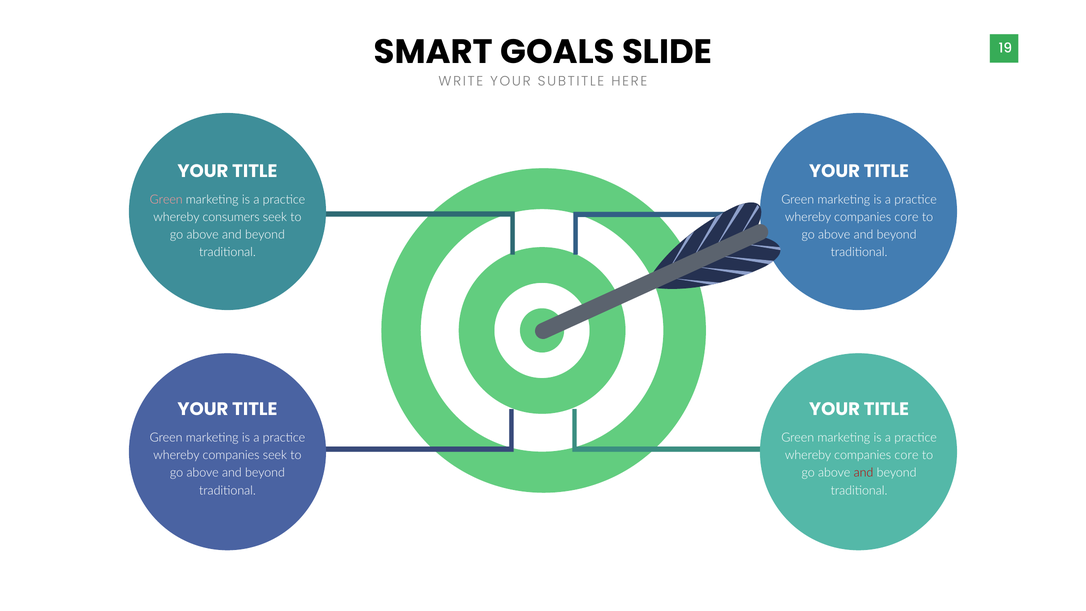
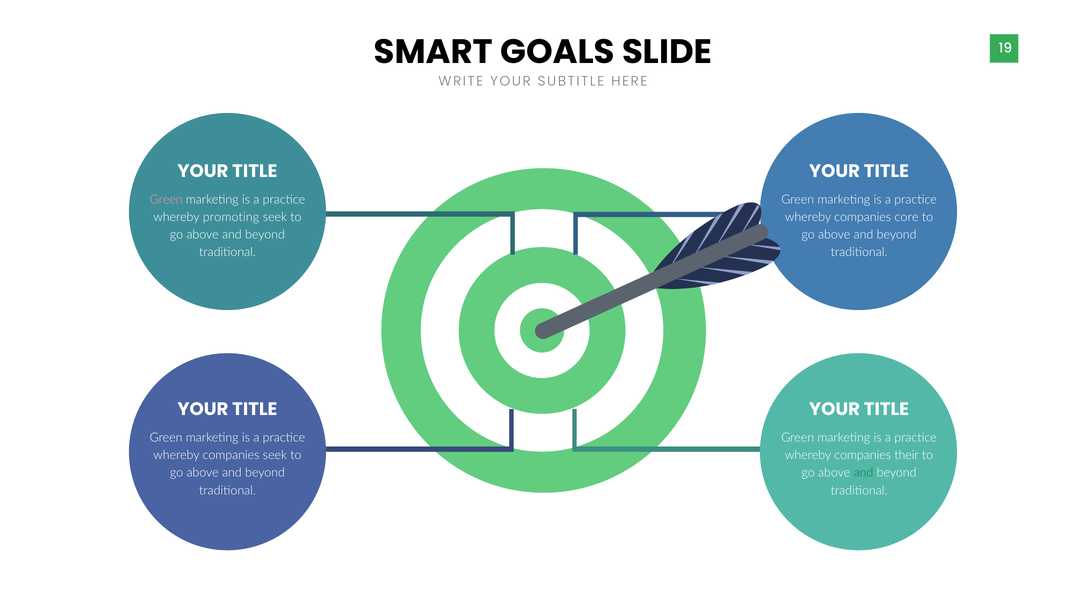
consumers: consumers -> promoting
core at (906, 455): core -> their
and at (863, 473) colour: red -> green
